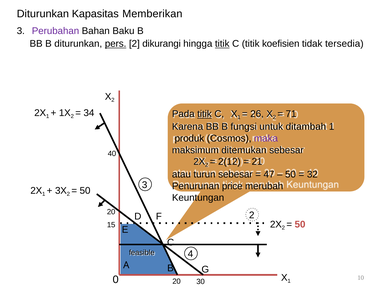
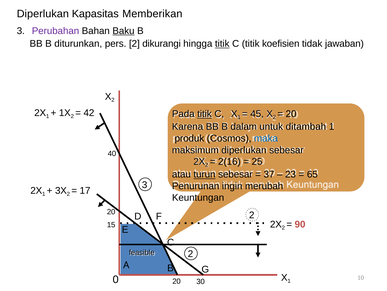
Diturunkan at (43, 14): Diturunkan -> Diperlukan
Baku underline: none -> present
pers underline: present -> none
tersedia: tersedia -> jawaban
34: 34 -> 42
26: 26 -> 45
71 at (291, 114): 71 -> 20
fungsi: fungsi -> dalam
maka colour: purple -> blue
ditemukan at (244, 150): ditemukan -> diperlukan
2(12: 2(12 -> 2(16
21: 21 -> 25
turun underline: none -> present
47: 47 -> 37
50 at (290, 174): 50 -> 23
32: 32 -> 65
price: price -> ingin
50 at (85, 190): 50 -> 17
50 at (300, 224): 50 -> 90
feasible 4: 4 -> 2
